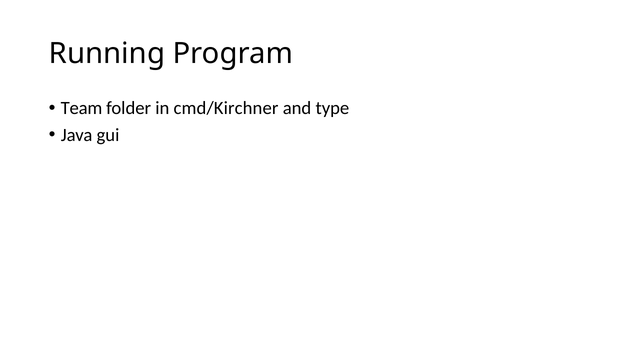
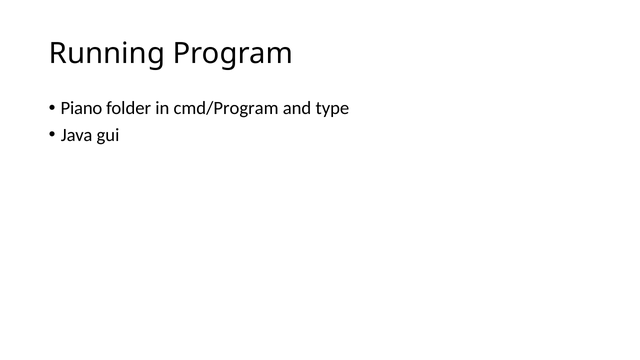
Team: Team -> Piano
cmd/Kirchner: cmd/Kirchner -> cmd/Program
